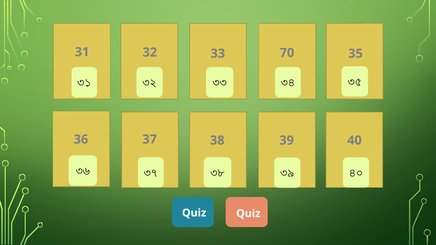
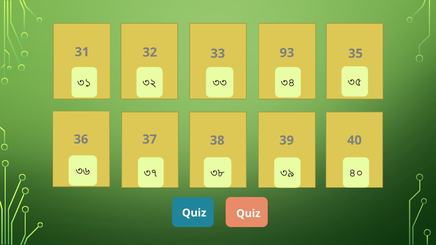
70: 70 -> 93
